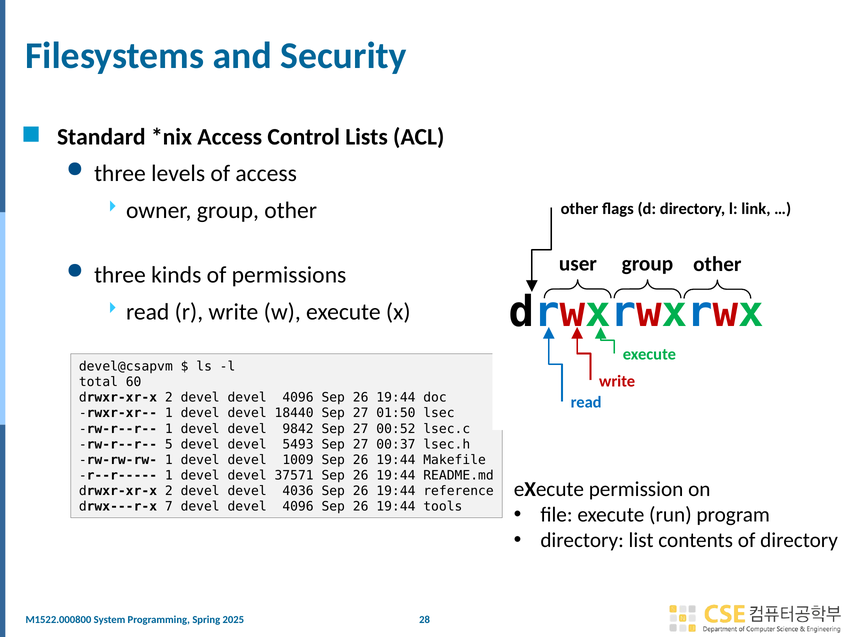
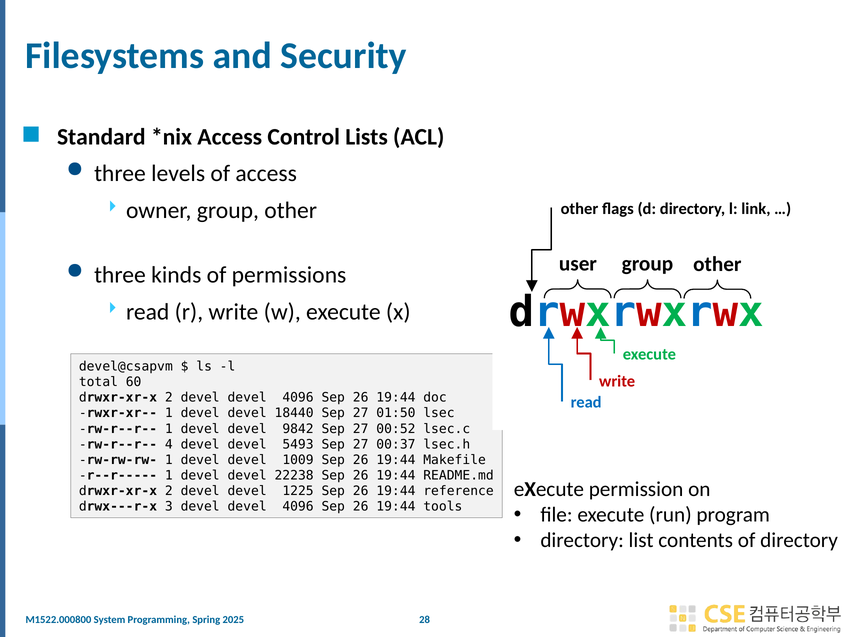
5: 5 -> 4
37571: 37571 -> 22238
4036: 4036 -> 1225
7: 7 -> 3
